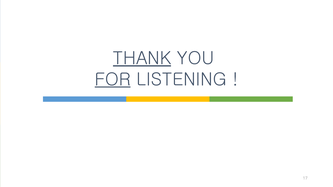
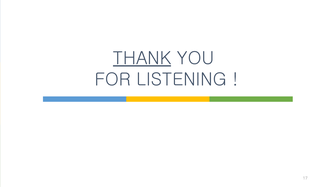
FOR underline: present -> none
